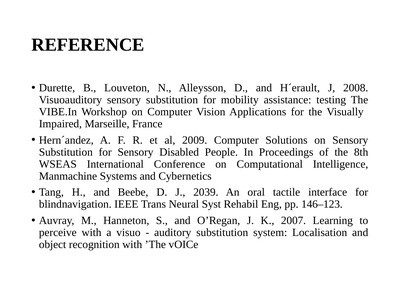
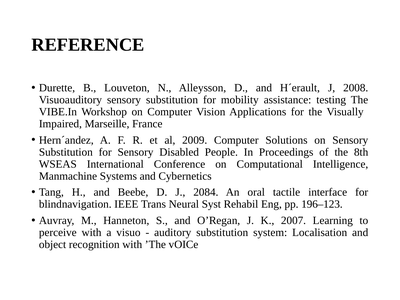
2039: 2039 -> 2084
146–123: 146–123 -> 196–123
